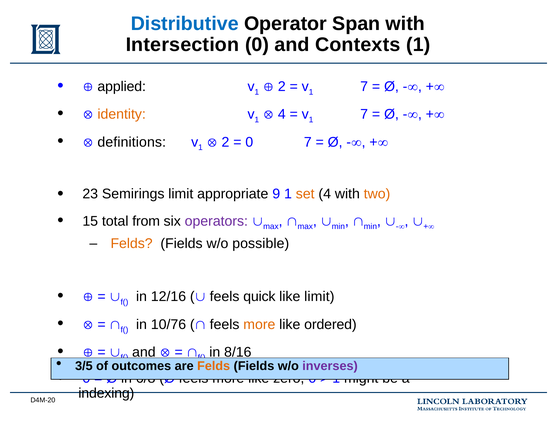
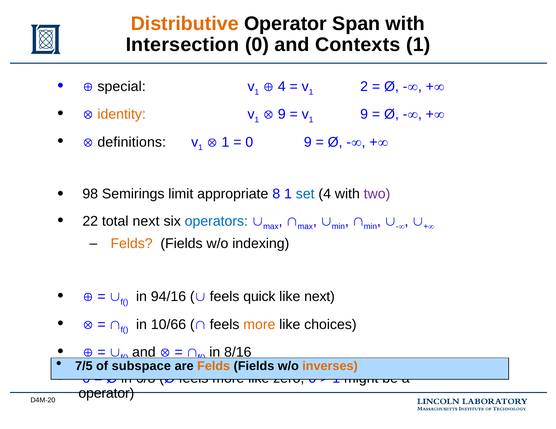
Distributive colour: blue -> orange
applied: applied -> special
2 at (282, 87): 2 -> 4
7 at (364, 87): 7 -> 2
4 at (282, 114): 4 -> 9
7 at (364, 114): 7 -> 9
2 at (225, 142): 2 -> 1
0 7: 7 -> 9
23: 23 -> 98
9: 9 -> 8
set colour: orange -> blue
two colour: orange -> purple
15: 15 -> 22
total from: from -> next
operators colour: purple -> blue
possible: possible -> indexing
12/16: 12/16 -> 94/16
like limit: limit -> next
10/76: 10/76 -> 10/66
ordered: ordered -> choices
3/5: 3/5 -> 7/5
outcomes: outcomes -> subspace
inverses colour: purple -> orange
indexing at (106, 394): indexing -> operator
